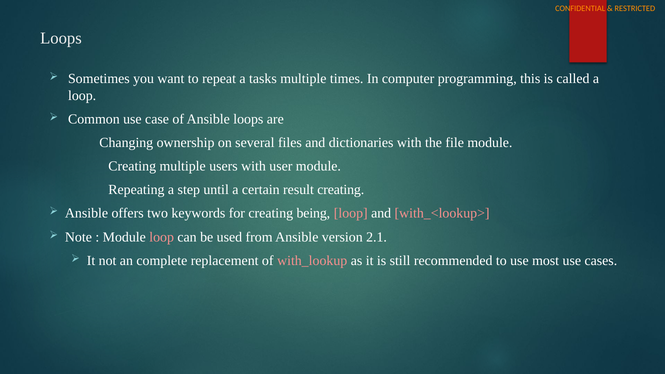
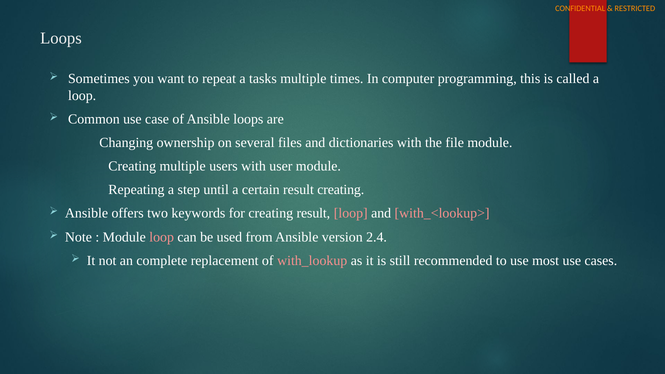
creating being: being -> result
2.1: 2.1 -> 2.4
